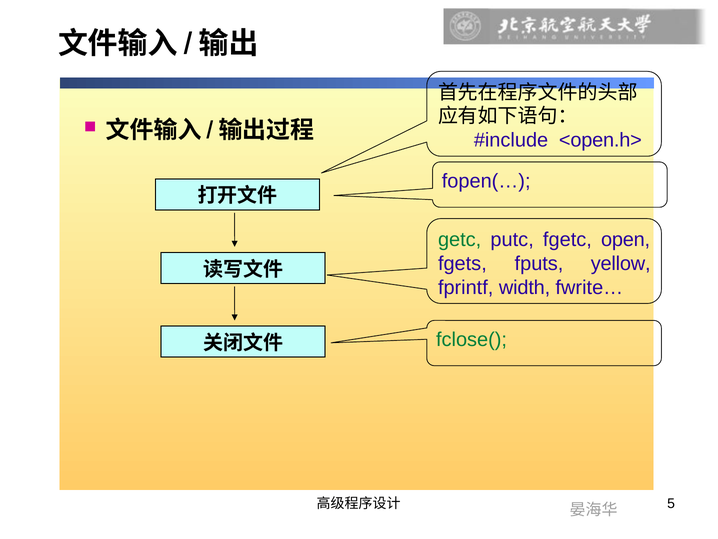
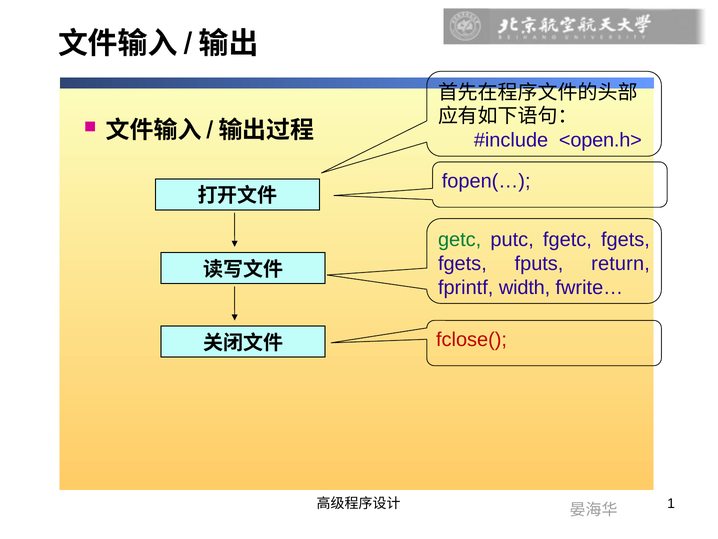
fgetc open: open -> fgets
yellow: yellow -> return
fclose( colour: green -> red
5: 5 -> 1
